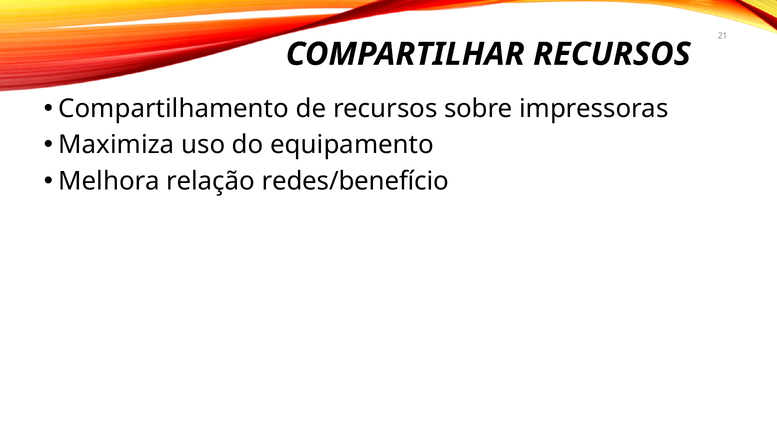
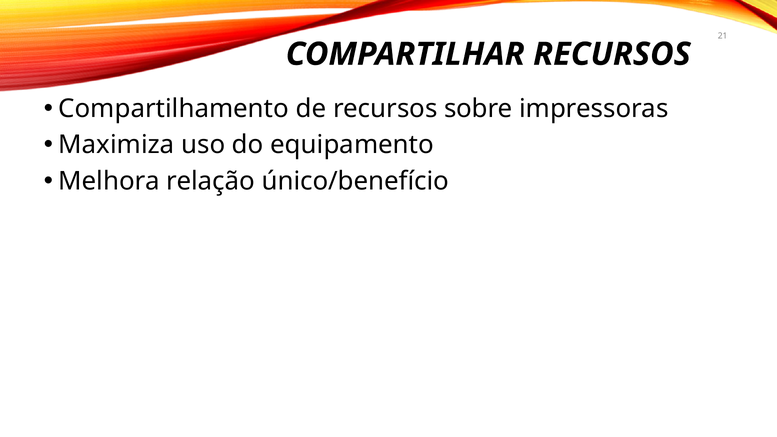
redes/benefício: redes/benefício -> único/benefício
